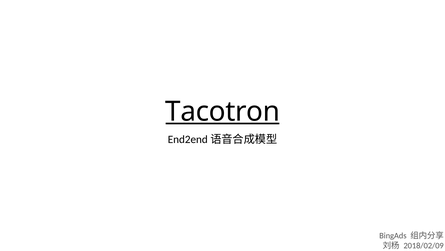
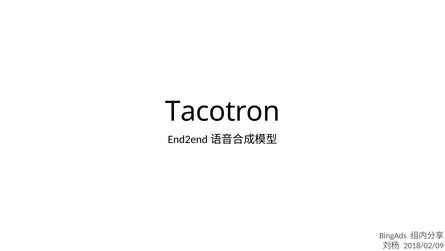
Tacotron underline: present -> none
